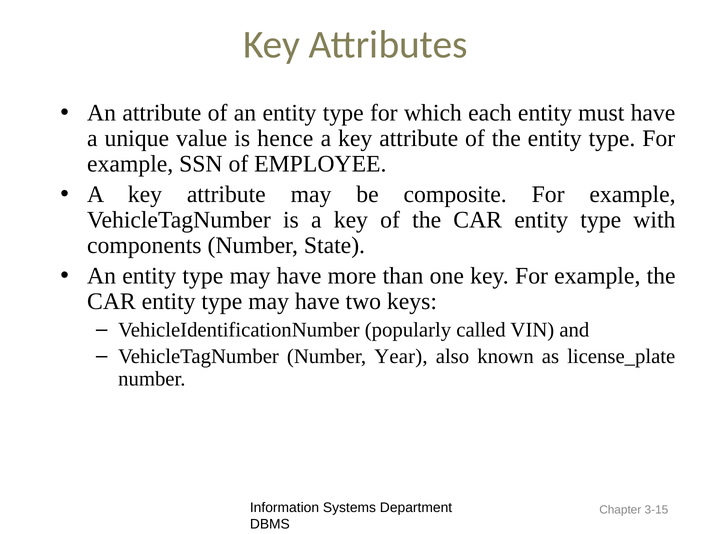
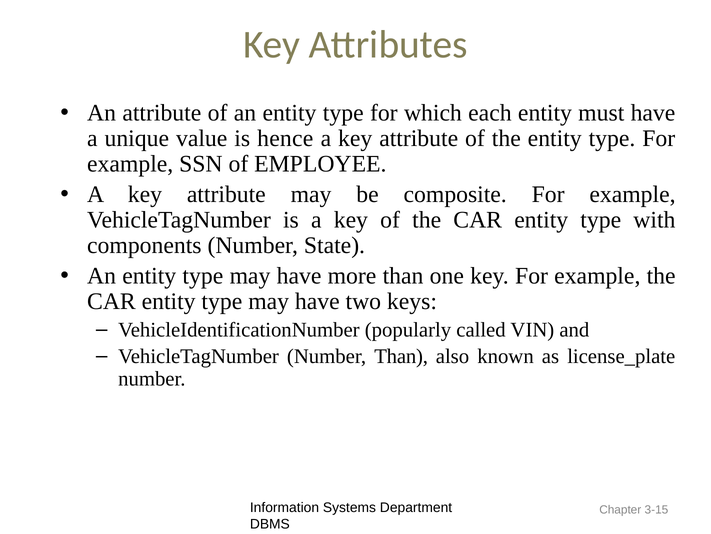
Number Year: Year -> Than
